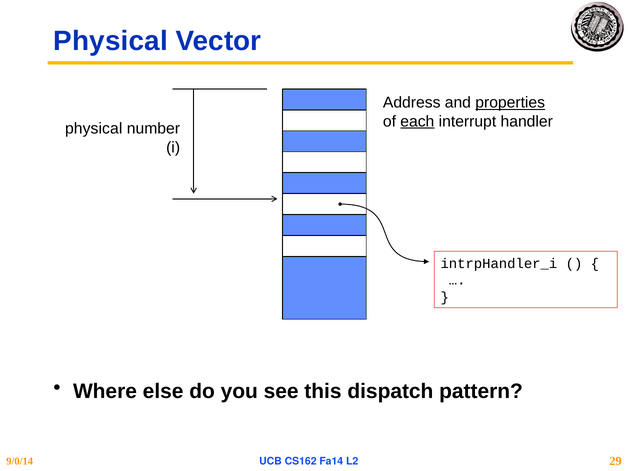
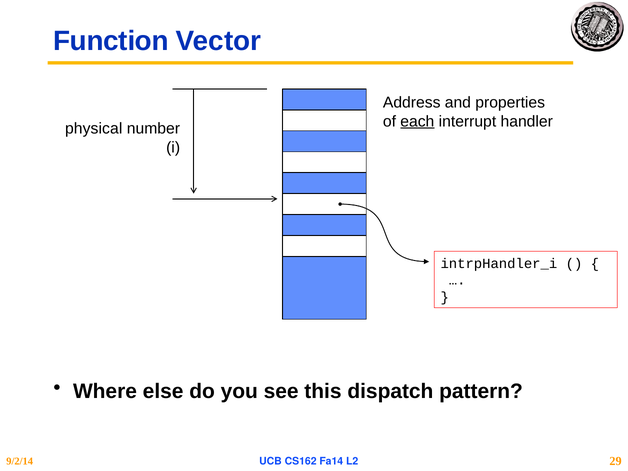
Physical at (111, 41): Physical -> Function
properties underline: present -> none
9/0/14: 9/0/14 -> 9/2/14
